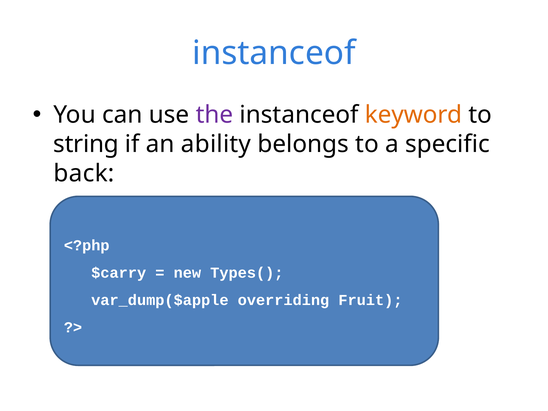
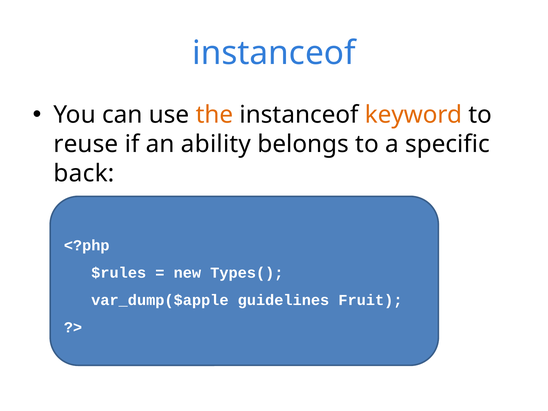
the colour: purple -> orange
string: string -> reuse
$carry: $carry -> $rules
overriding: overriding -> guidelines
